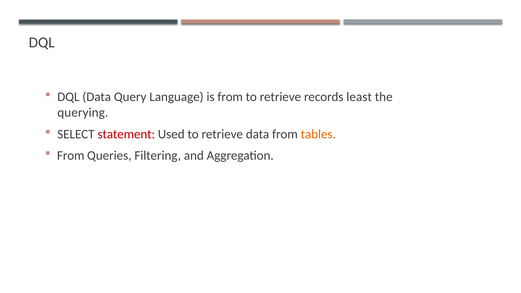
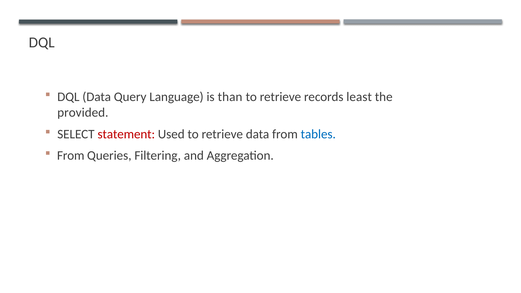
is from: from -> than
querying: querying -> provided
tables colour: orange -> blue
